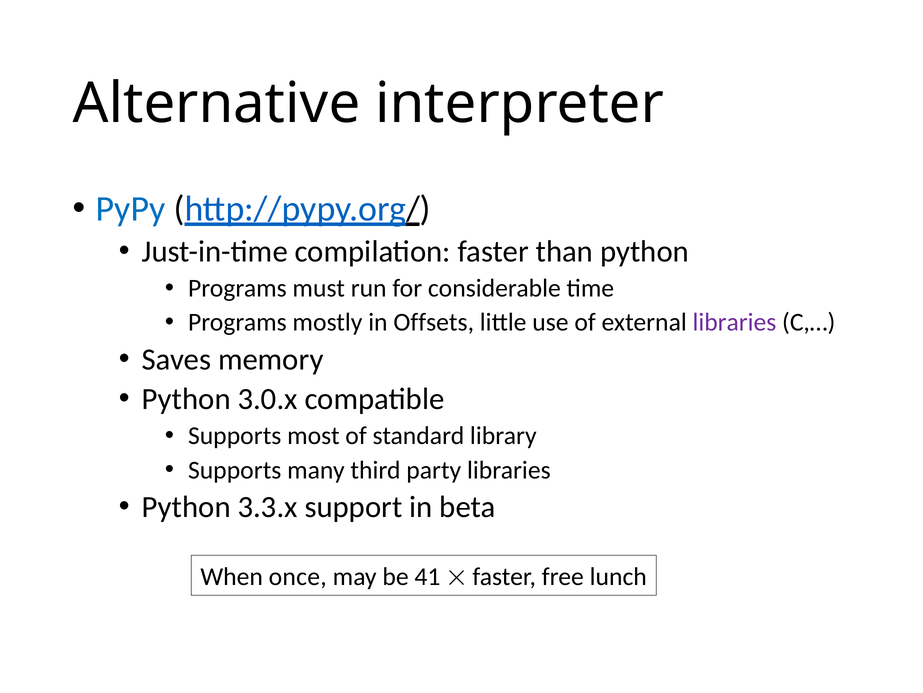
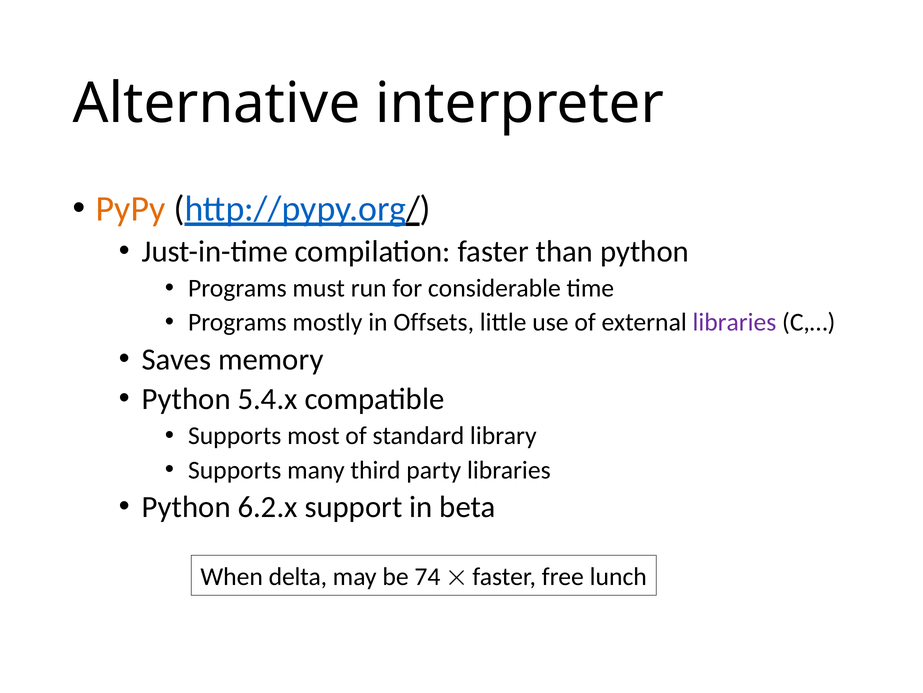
PyPy colour: blue -> orange
3.0.x: 3.0.x -> 5.4.x
3.3.x: 3.3.x -> 6.2.x
once: once -> delta
41: 41 -> 74
